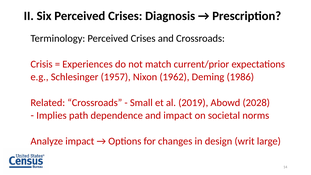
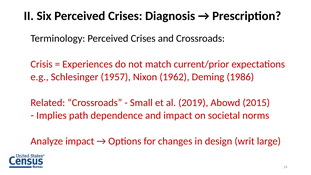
2028: 2028 -> 2015
